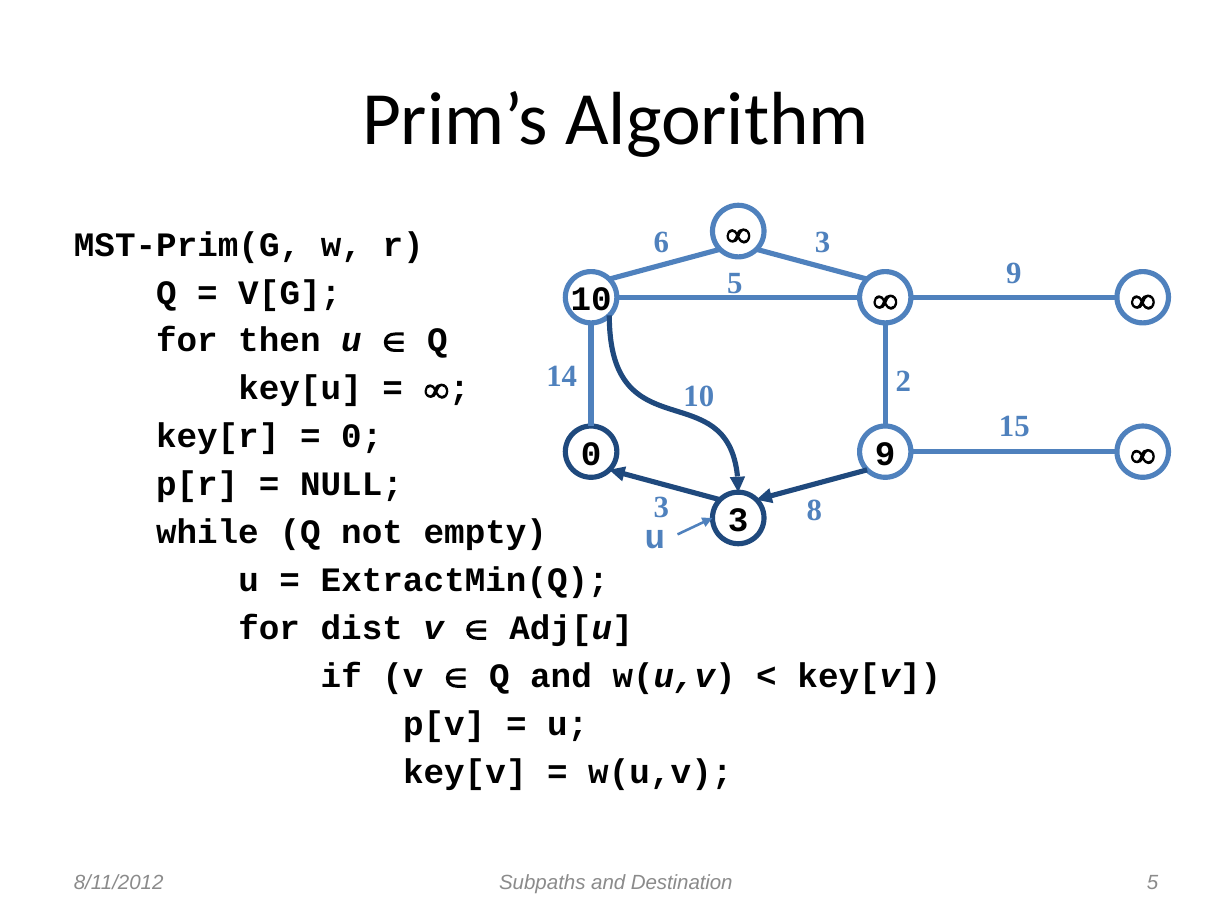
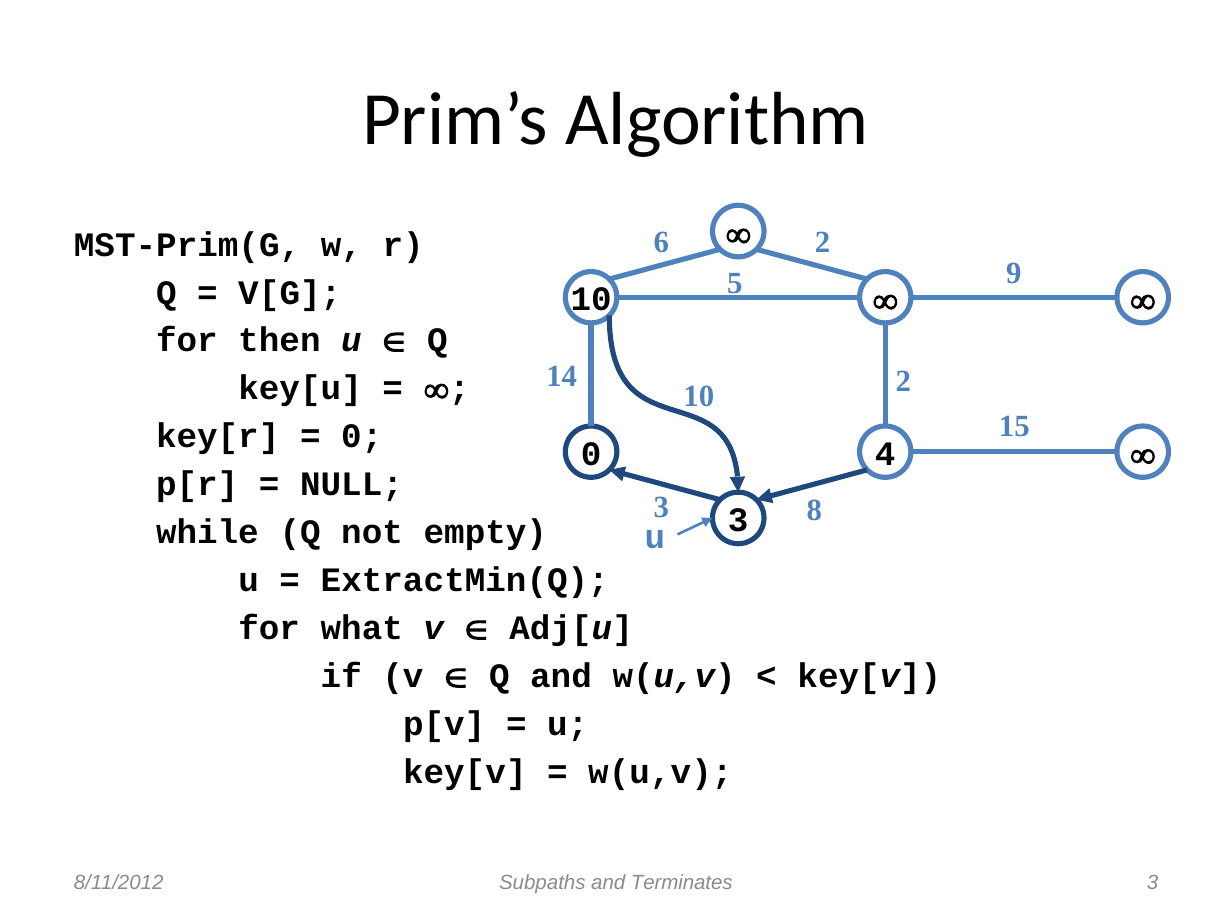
6 3: 3 -> 2
0 9: 9 -> 4
dist: dist -> what
Destination: Destination -> Terminates
8/11/2012 5: 5 -> 3
